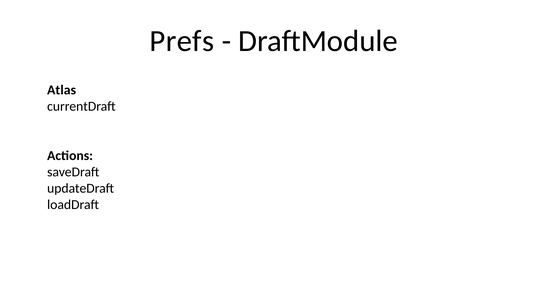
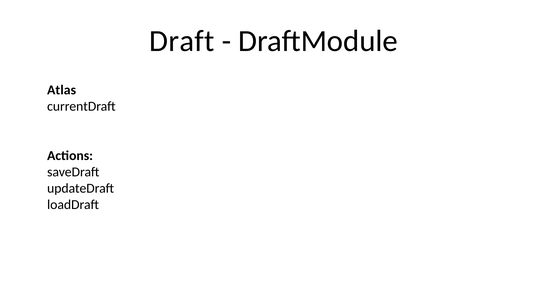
Prefs: Prefs -> Draft
